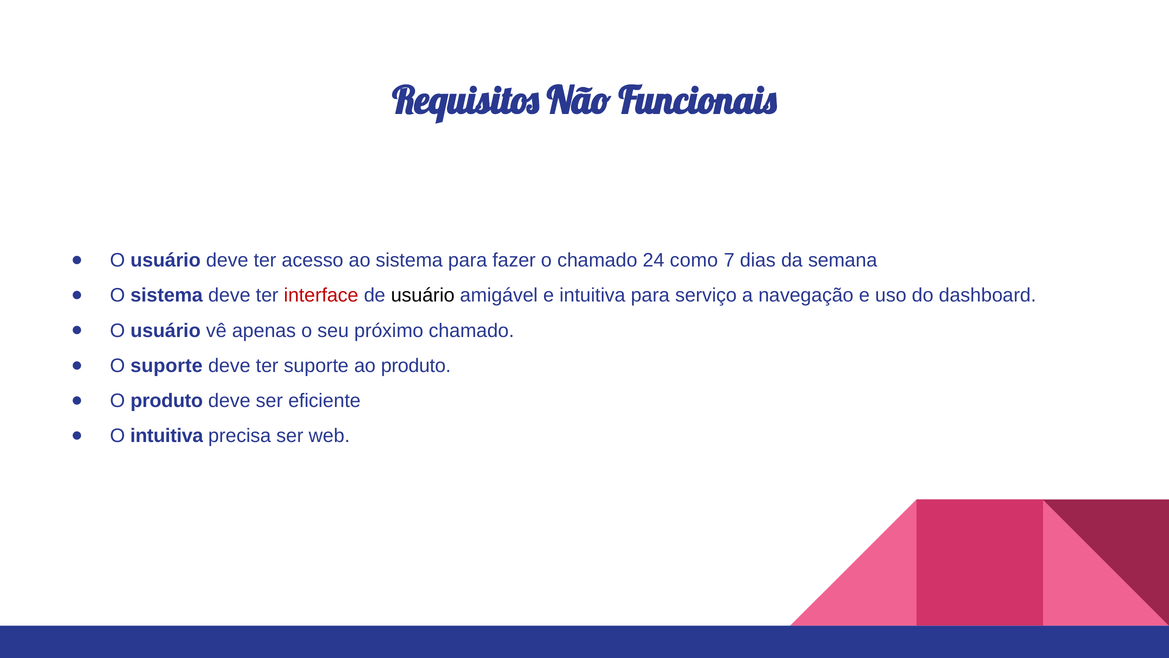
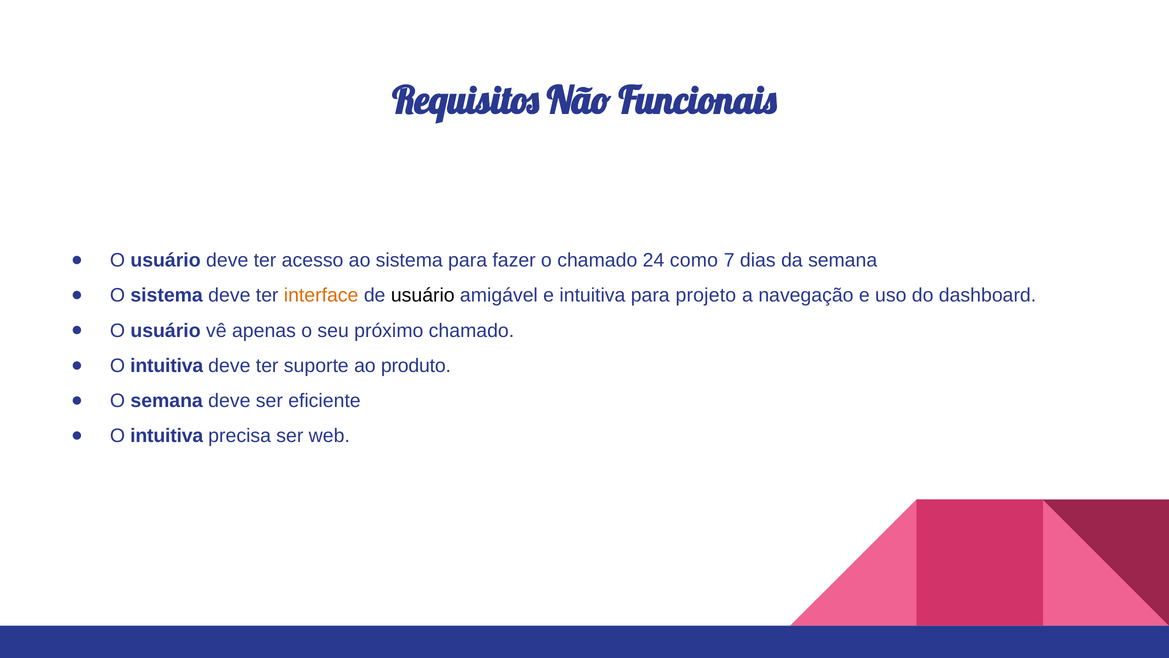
interface colour: red -> orange
serviço: serviço -> projeto
suporte at (167, 365): suporte -> intuitiva
O produto: produto -> semana
